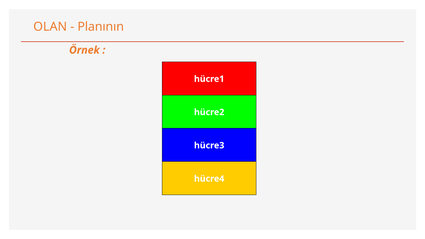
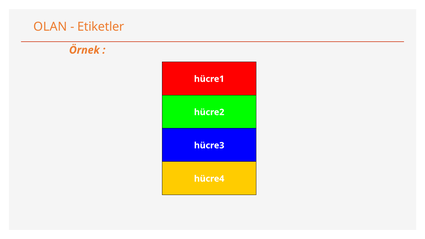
Planının: Planının -> Etiketler
